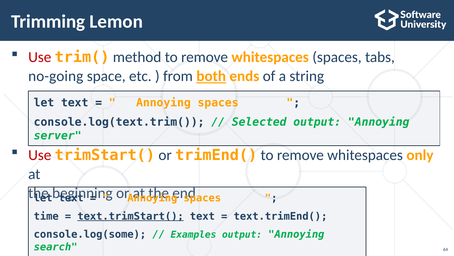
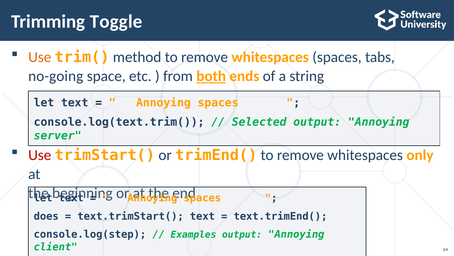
Lemon: Lemon -> Toggle
Use at (40, 57) colour: red -> orange
time: time -> does
text.trimStart( underline: present -> none
console.log(some: console.log(some -> console.log(step
search: search -> client
